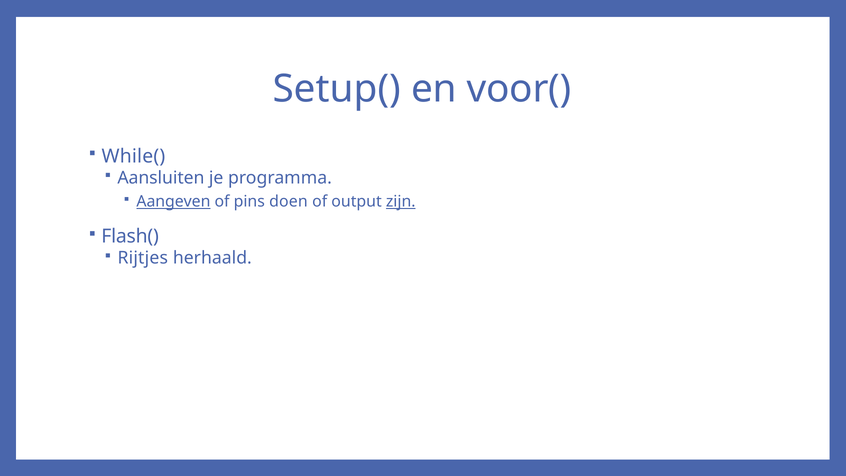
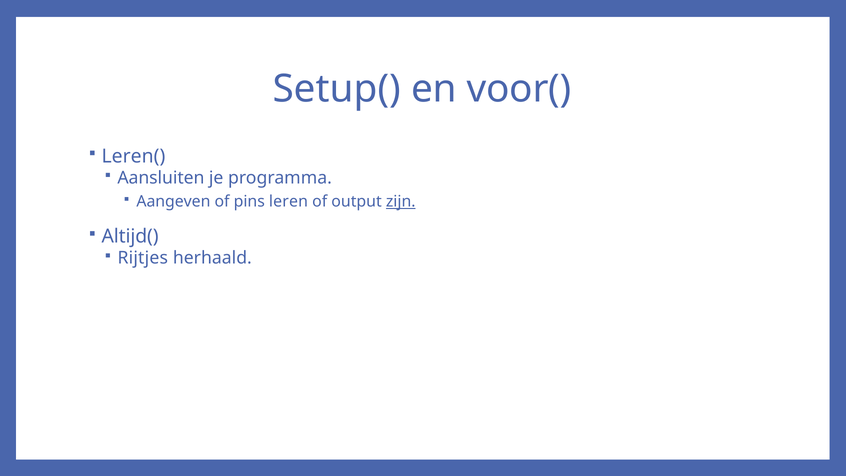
While(: While( -> Leren(
Aangeven underline: present -> none
doen: doen -> leren
Flash(: Flash( -> Altijd(
